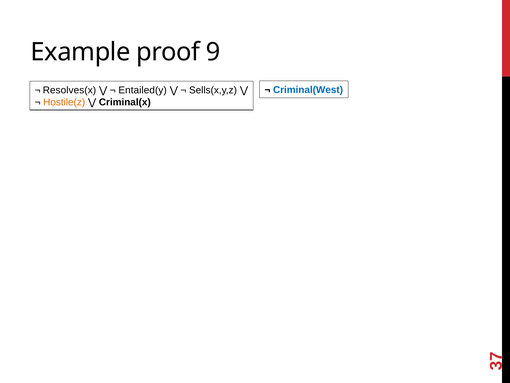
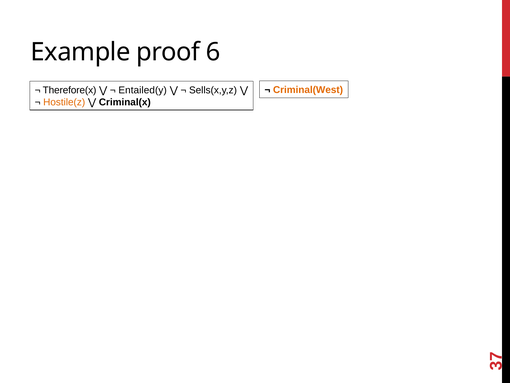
9: 9 -> 6
Criminal(West colour: blue -> orange
Resolves(x: Resolves(x -> Therefore(x
